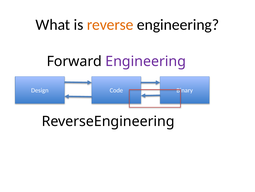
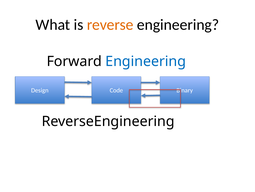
Engineering at (146, 61) colour: purple -> blue
